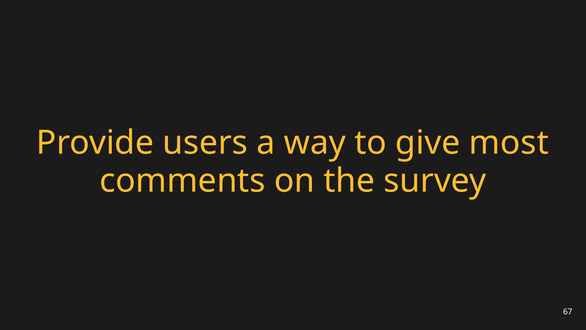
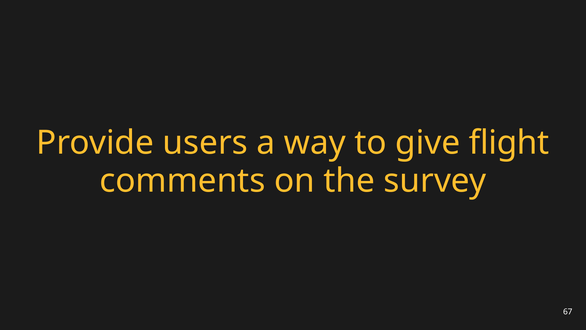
most: most -> flight
